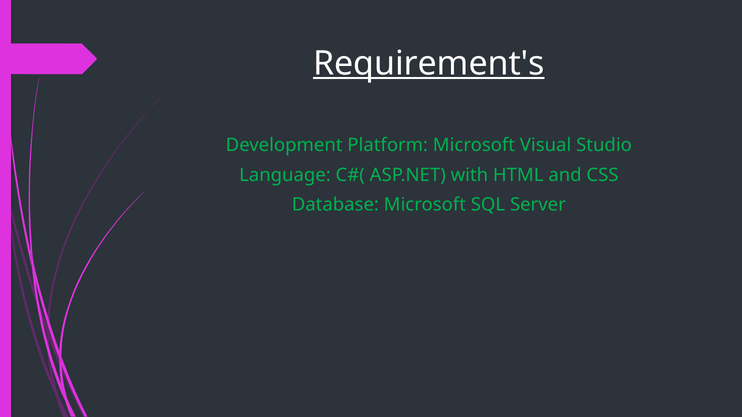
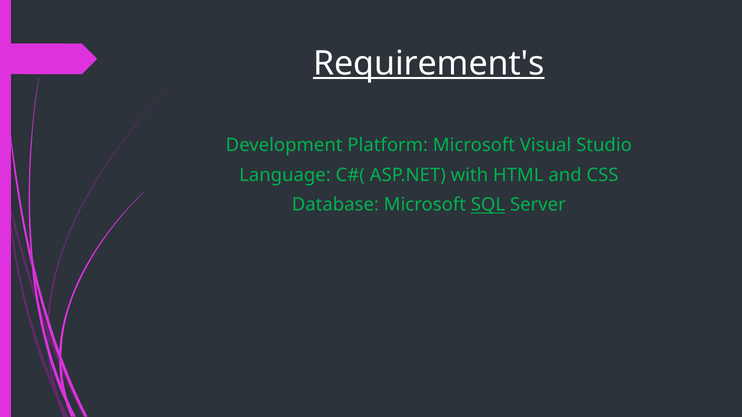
SQL underline: none -> present
